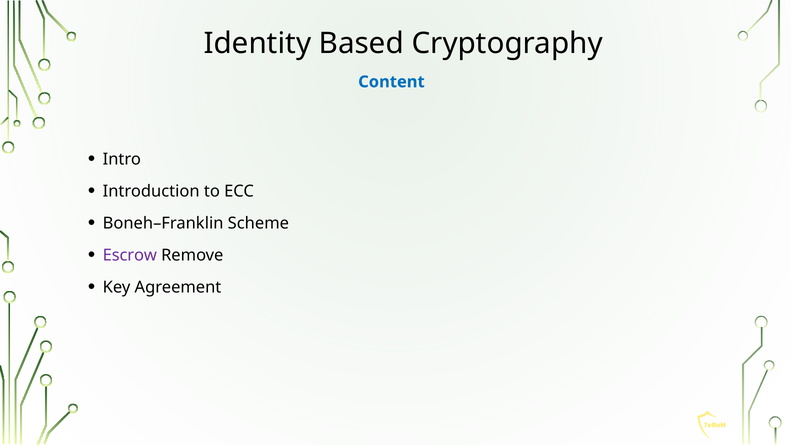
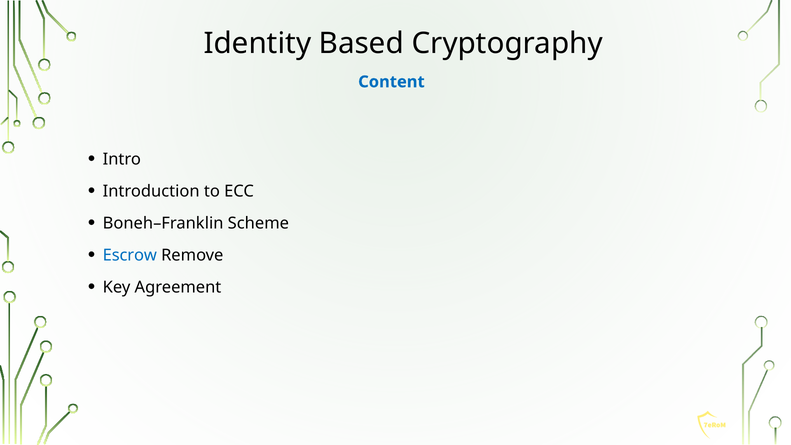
Escrow colour: purple -> blue
